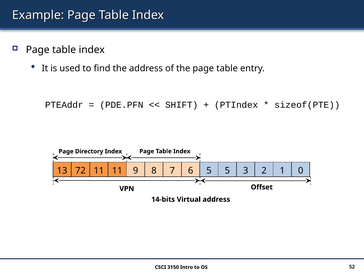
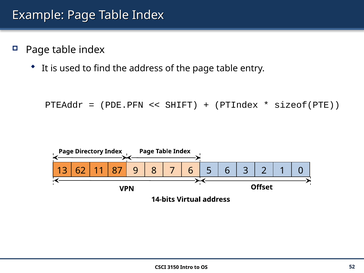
72: 72 -> 62
11 11: 11 -> 87
5 5: 5 -> 6
